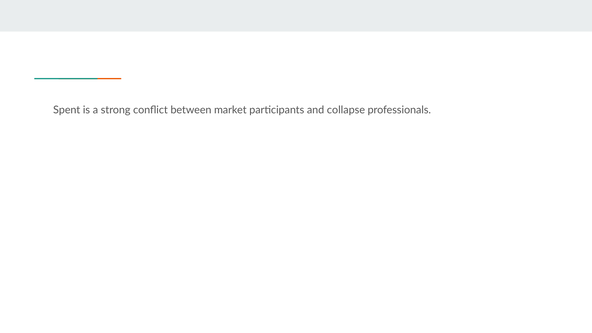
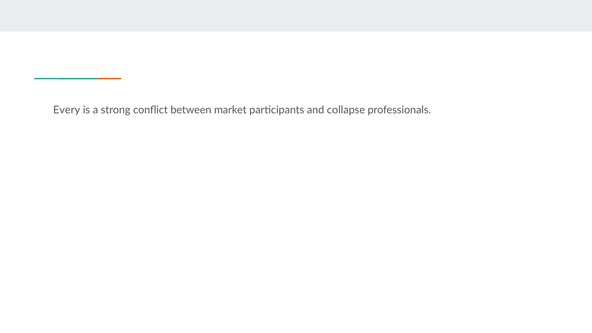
Spent: Spent -> Every
